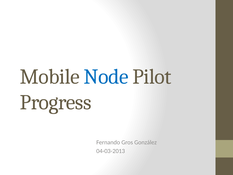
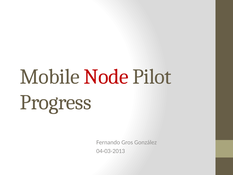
Node colour: blue -> red
